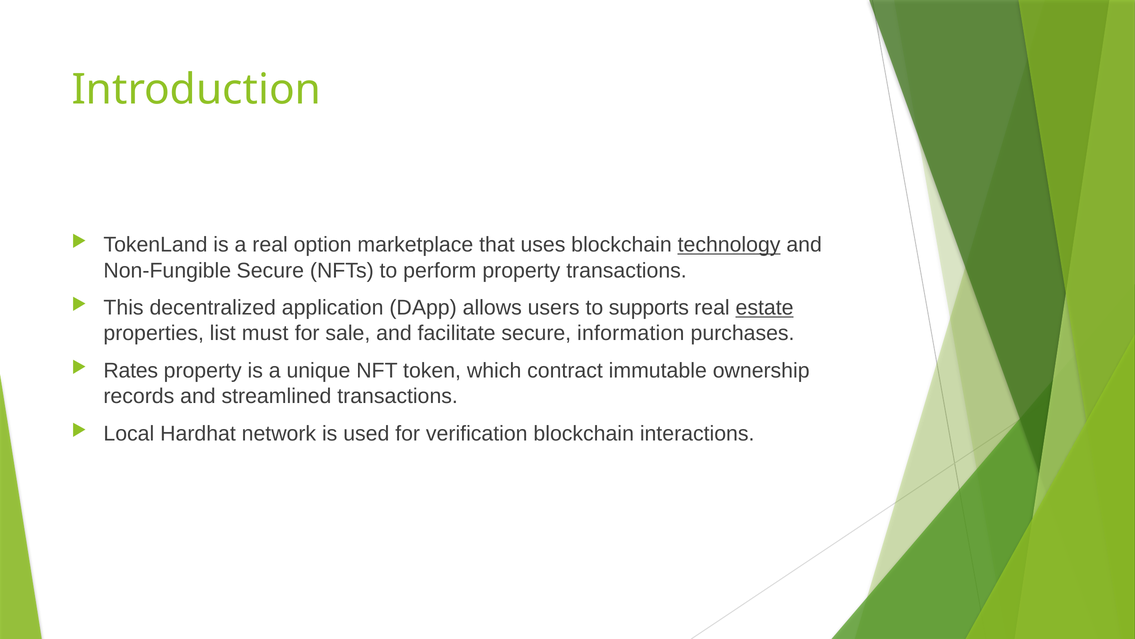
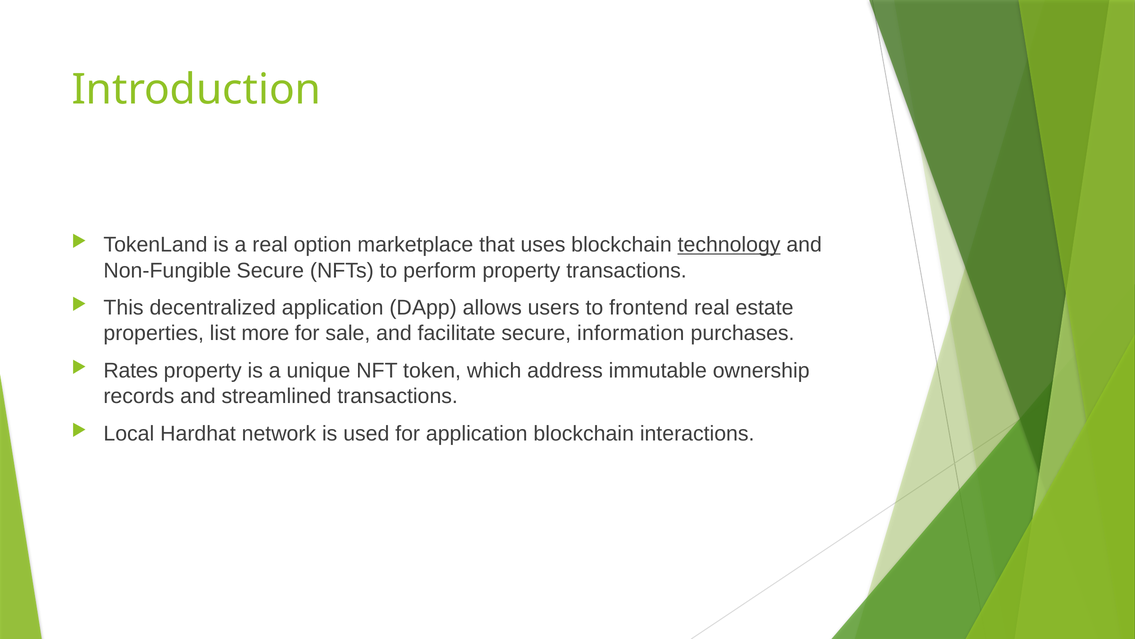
supports: supports -> frontend
estate underline: present -> none
must: must -> more
contract: contract -> address
for verification: verification -> application
